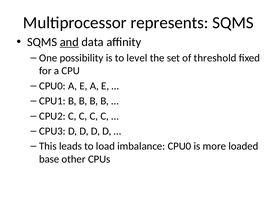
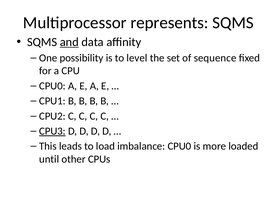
threshold: threshold -> sequence
CPU3 underline: none -> present
base: base -> until
